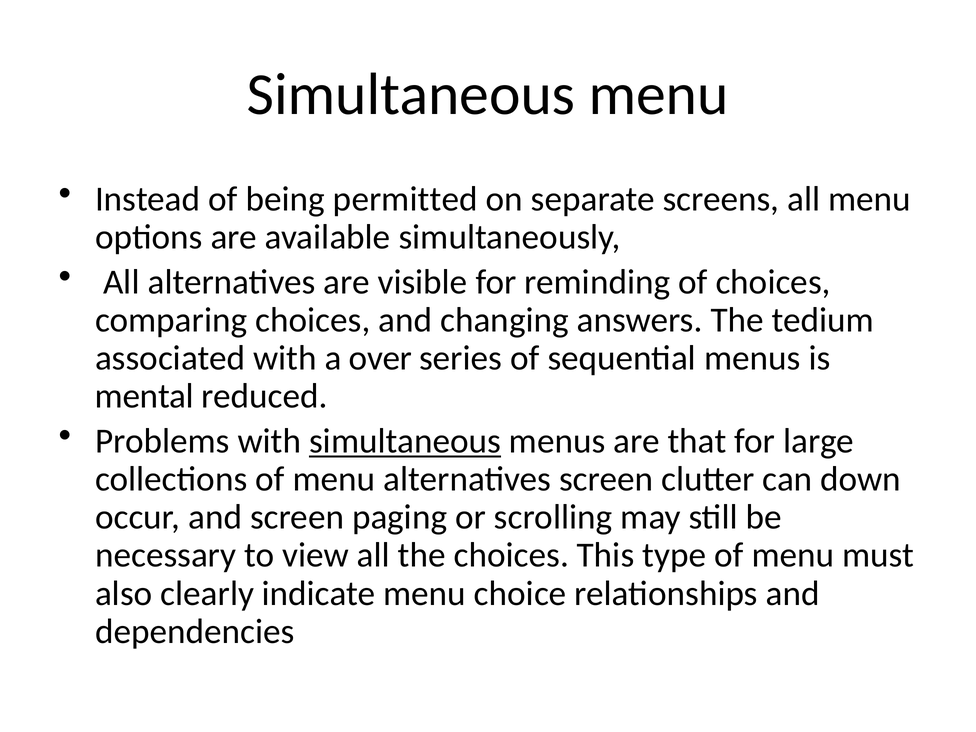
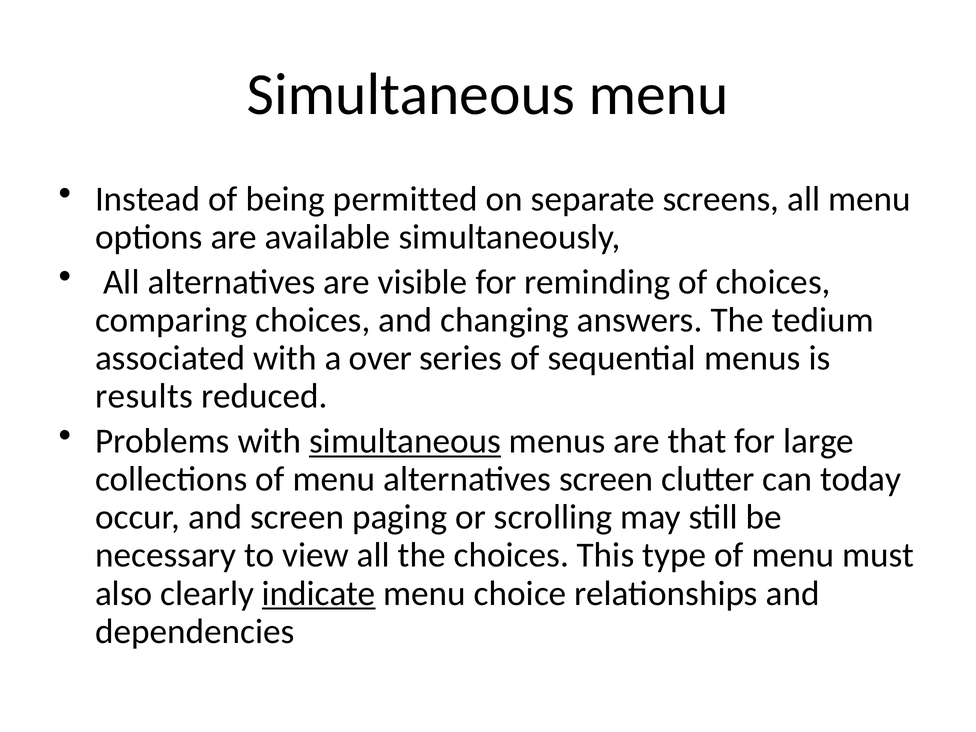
mental: mental -> results
down: down -> today
indicate underline: none -> present
